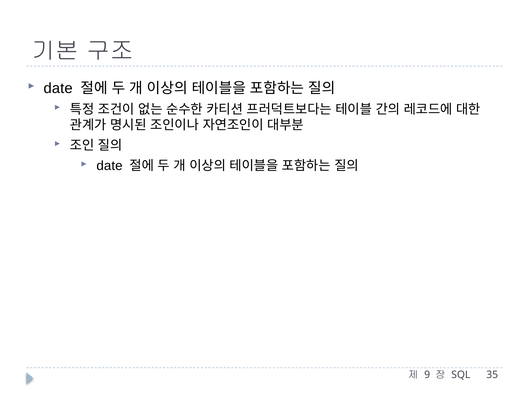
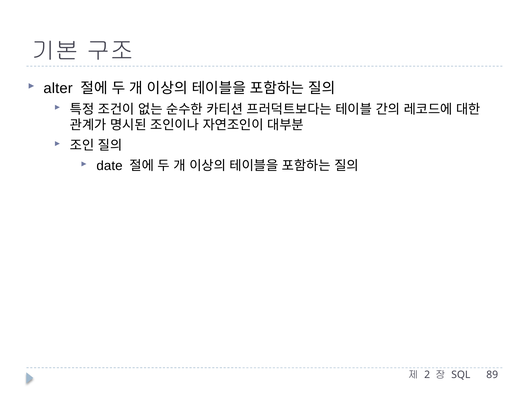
date at (58, 88): date -> alter
9: 9 -> 2
35: 35 -> 89
